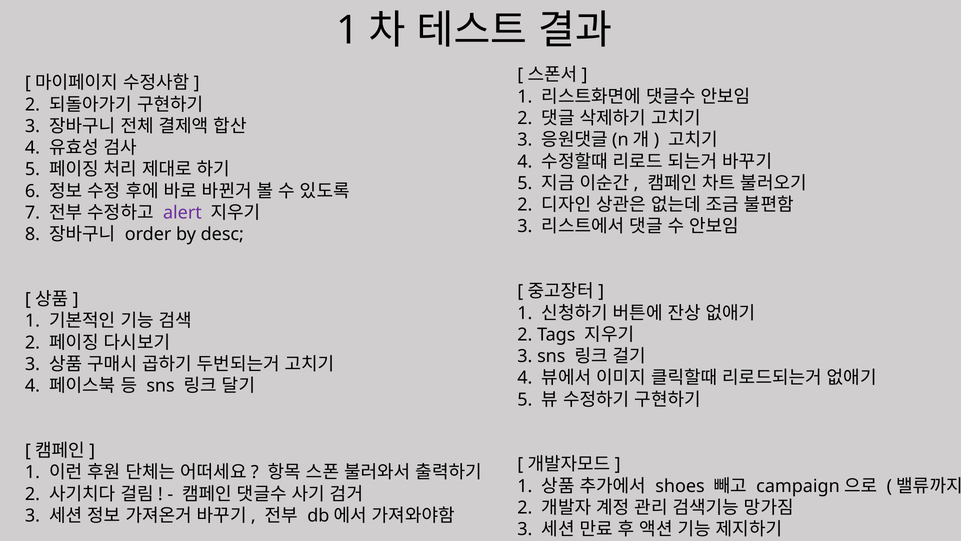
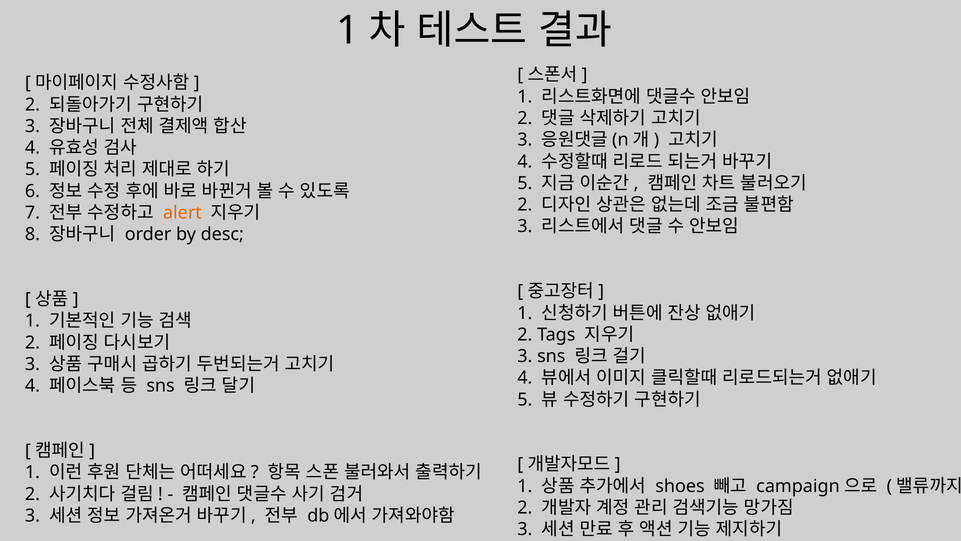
alert colour: purple -> orange
